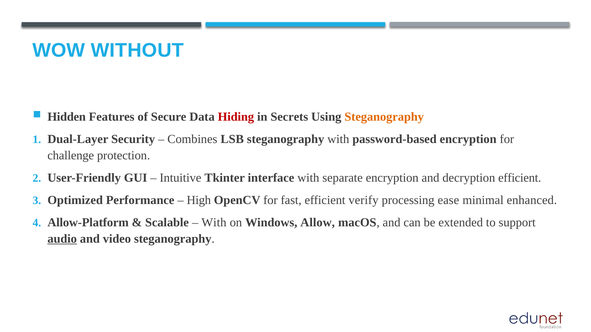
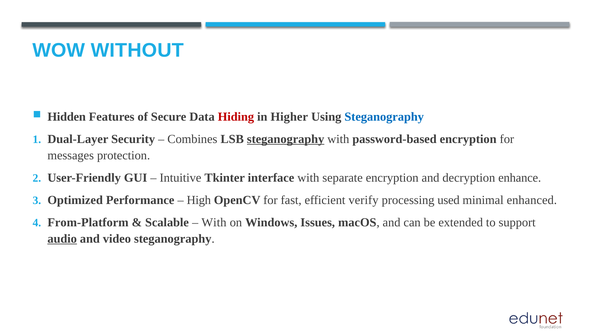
Secrets: Secrets -> Higher
Steganography at (384, 117) colour: orange -> blue
steganography at (286, 139) underline: none -> present
challenge: challenge -> messages
decryption efficient: efficient -> enhance
ease: ease -> used
Allow-Platform: Allow-Platform -> From-Platform
Allow: Allow -> Issues
